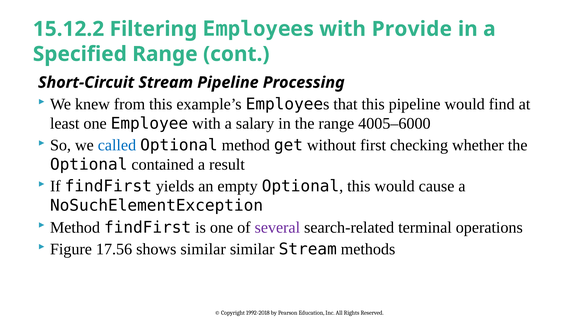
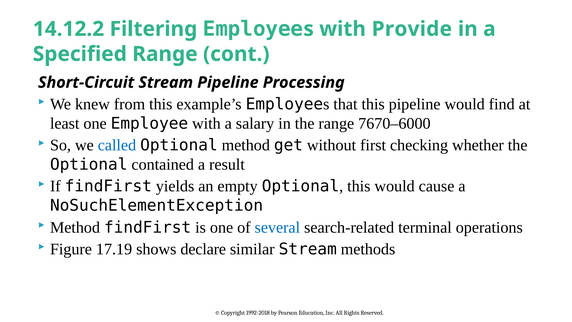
15.12.2: 15.12.2 -> 14.12.2
4005–6000: 4005–6000 -> 7670–6000
several colour: purple -> blue
17.56: 17.56 -> 17.19
shows similar: similar -> declare
